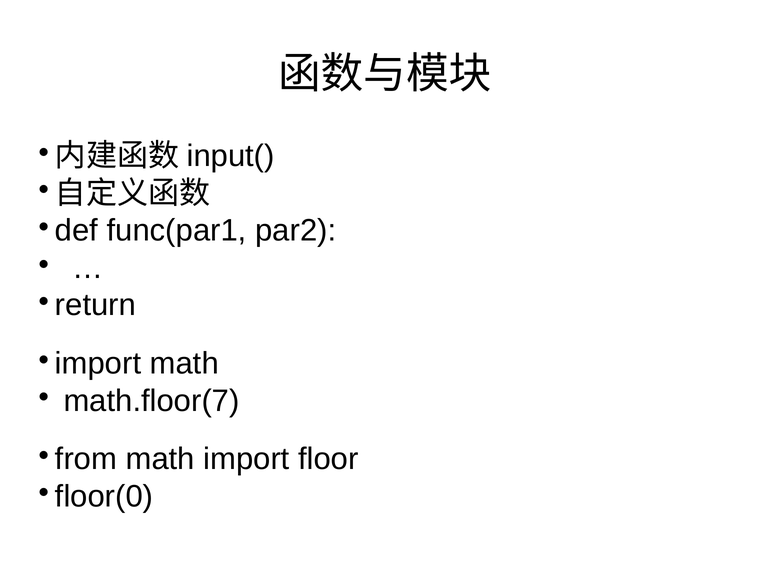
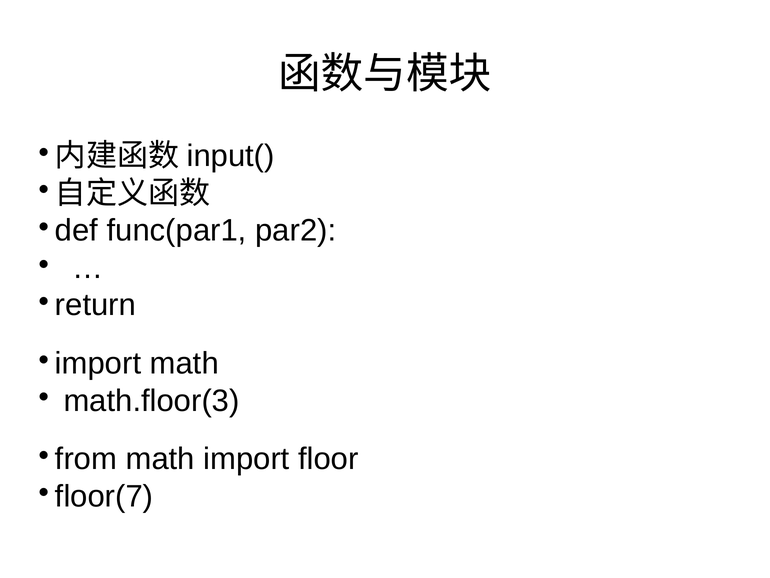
math.floor(7: math.floor(7 -> math.floor(3
floor(0: floor(0 -> floor(7
